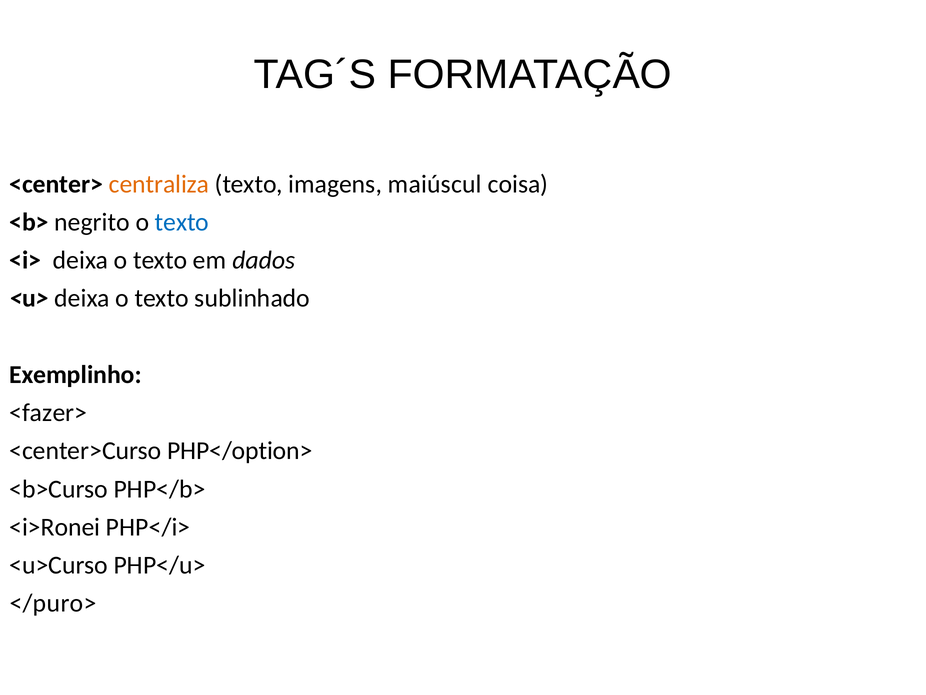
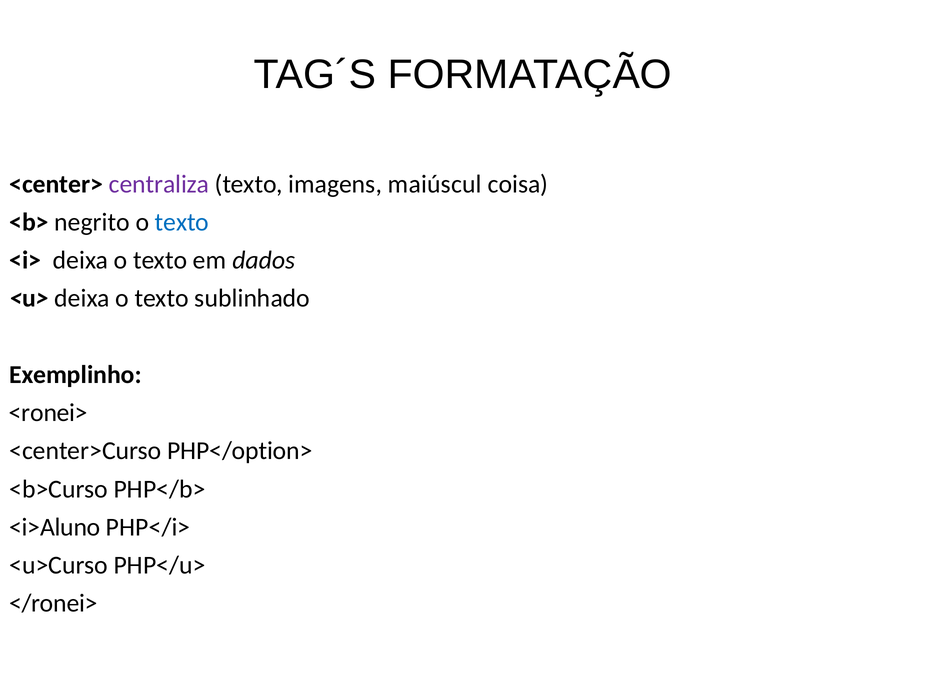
centraliza colour: orange -> purple
<fazer>: <fazer> -> <ronei>
<i>Ronei: <i>Ronei -> <i>Aluno
</puro>: </puro> -> </ronei>
